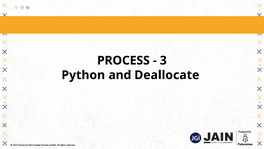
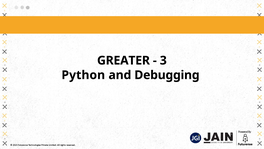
PROCESS: PROCESS -> GREATER
Deallocate: Deallocate -> Debugging
